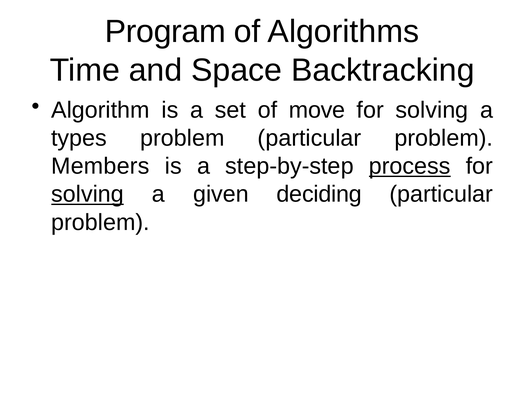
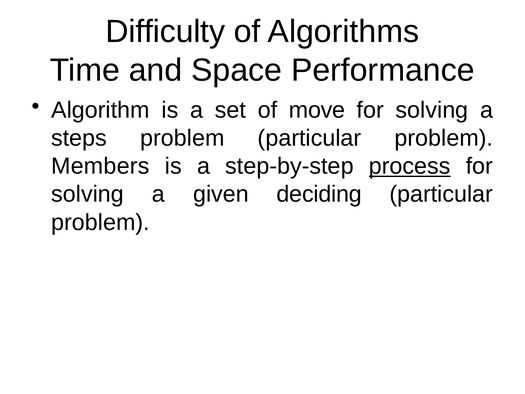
Program: Program -> Difficulty
Backtracking: Backtracking -> Performance
types: types -> steps
solving at (88, 194) underline: present -> none
